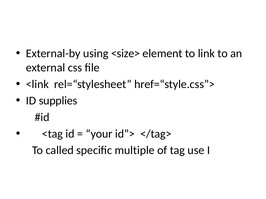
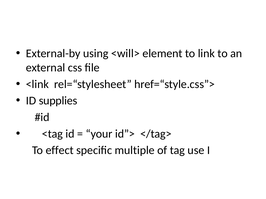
<size>: <size> -> <will>
called: called -> effect
